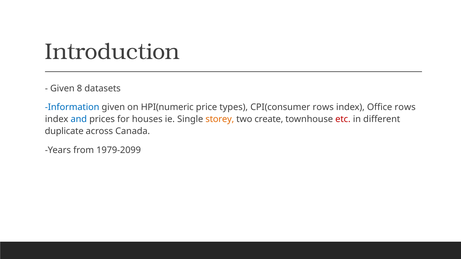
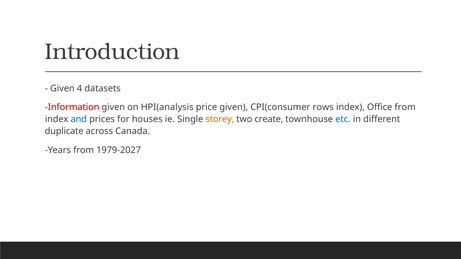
8: 8 -> 4
Information colour: blue -> red
HPI(numeric: HPI(numeric -> HPI(analysis
price types: types -> given
Office rows: rows -> from
etc colour: red -> blue
1979-2099: 1979-2099 -> 1979-2027
